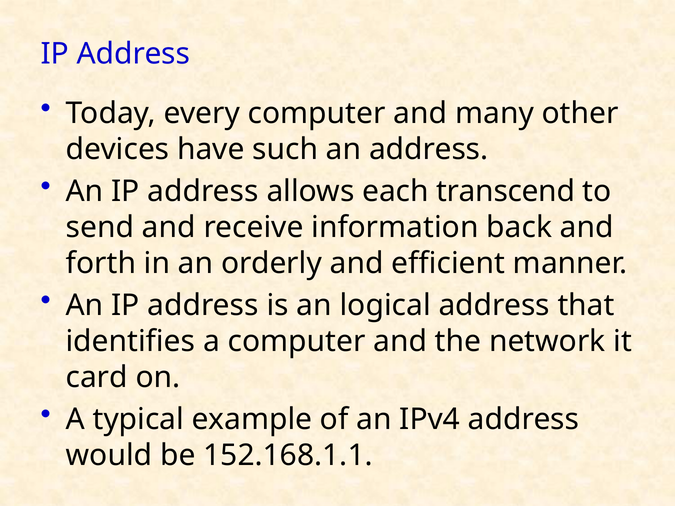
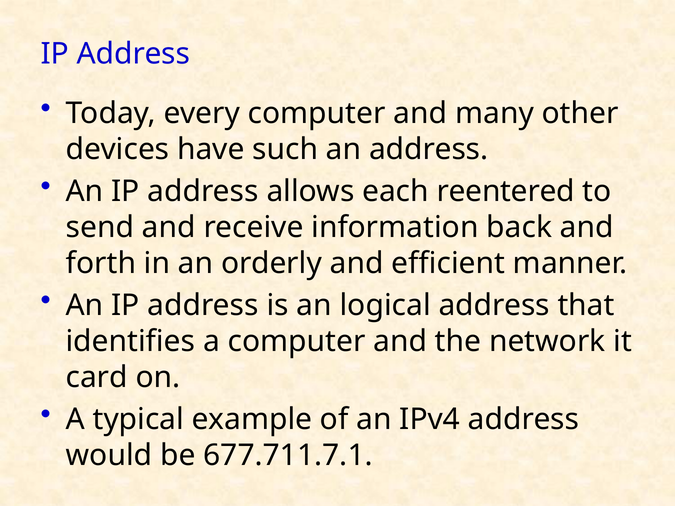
transcend: transcend -> reentered
152.168.1.1: 152.168.1.1 -> 677.711.7.1
